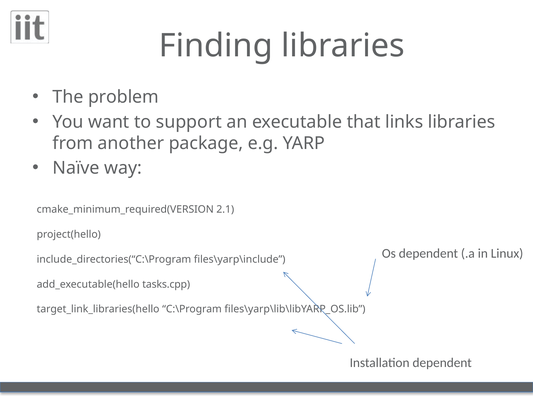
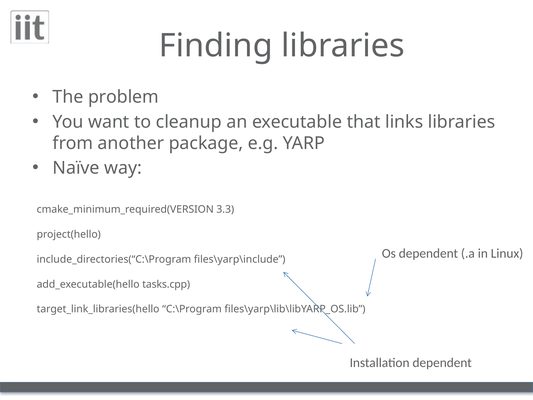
support: support -> cleanup
2.1: 2.1 -> 3.3
